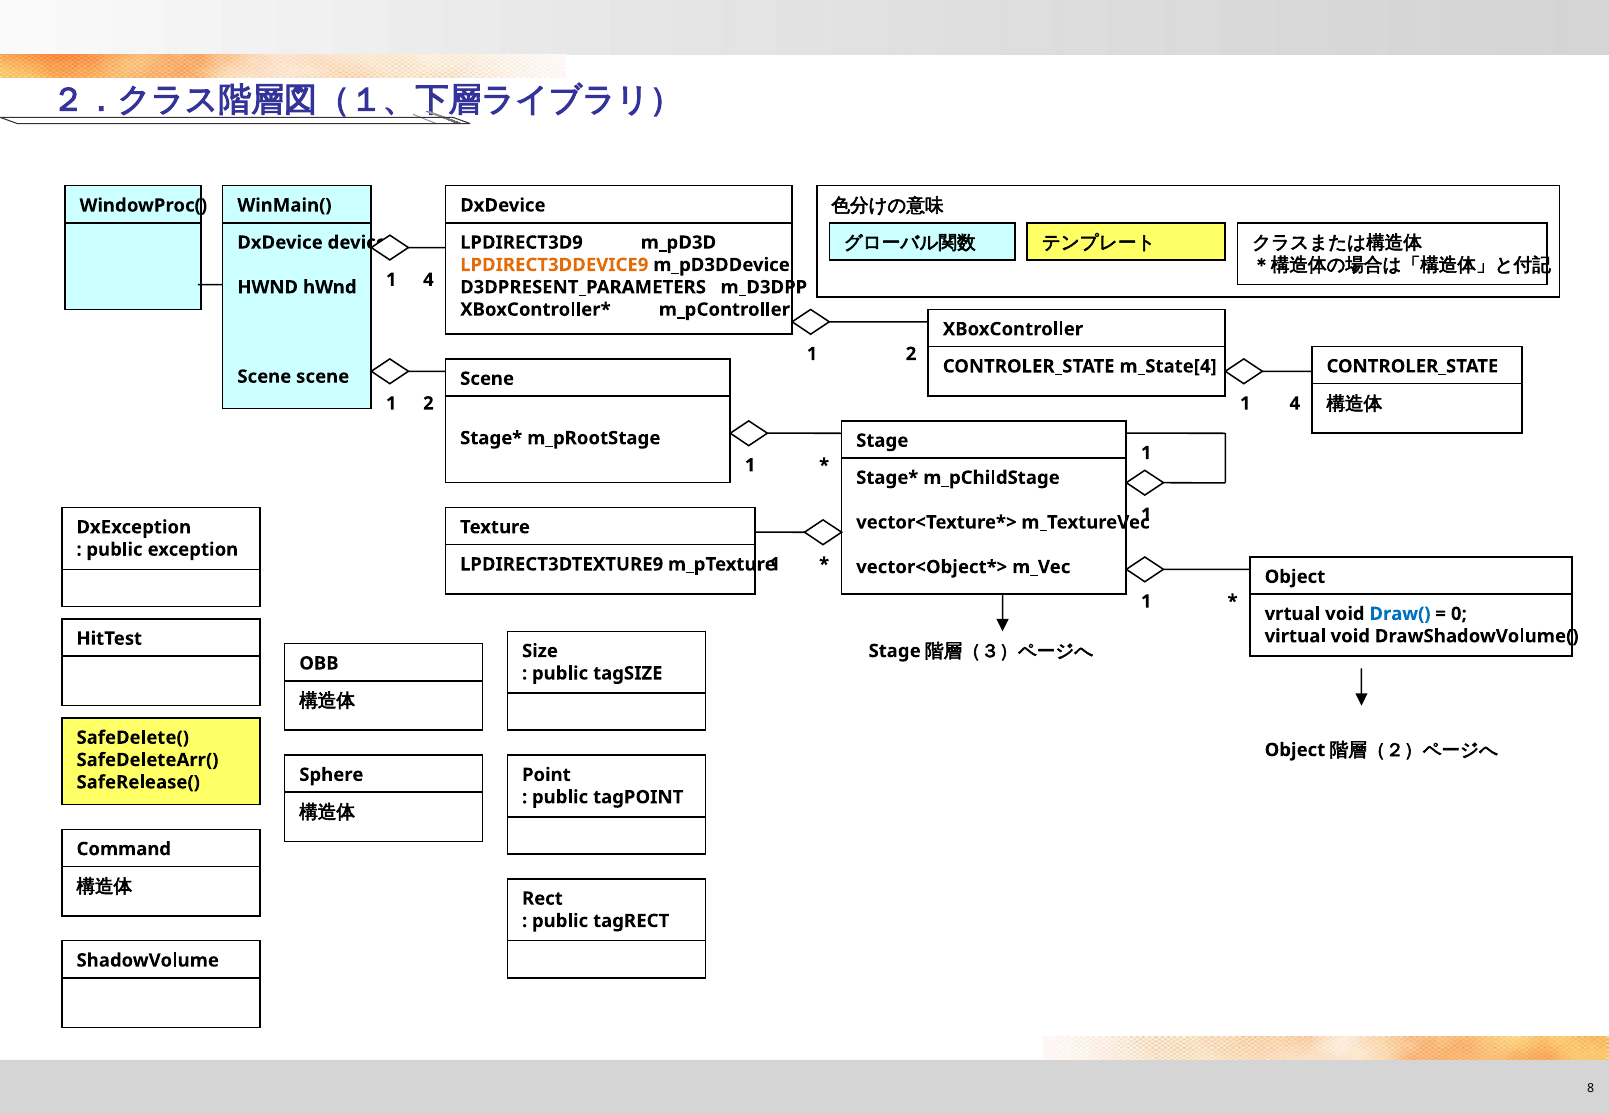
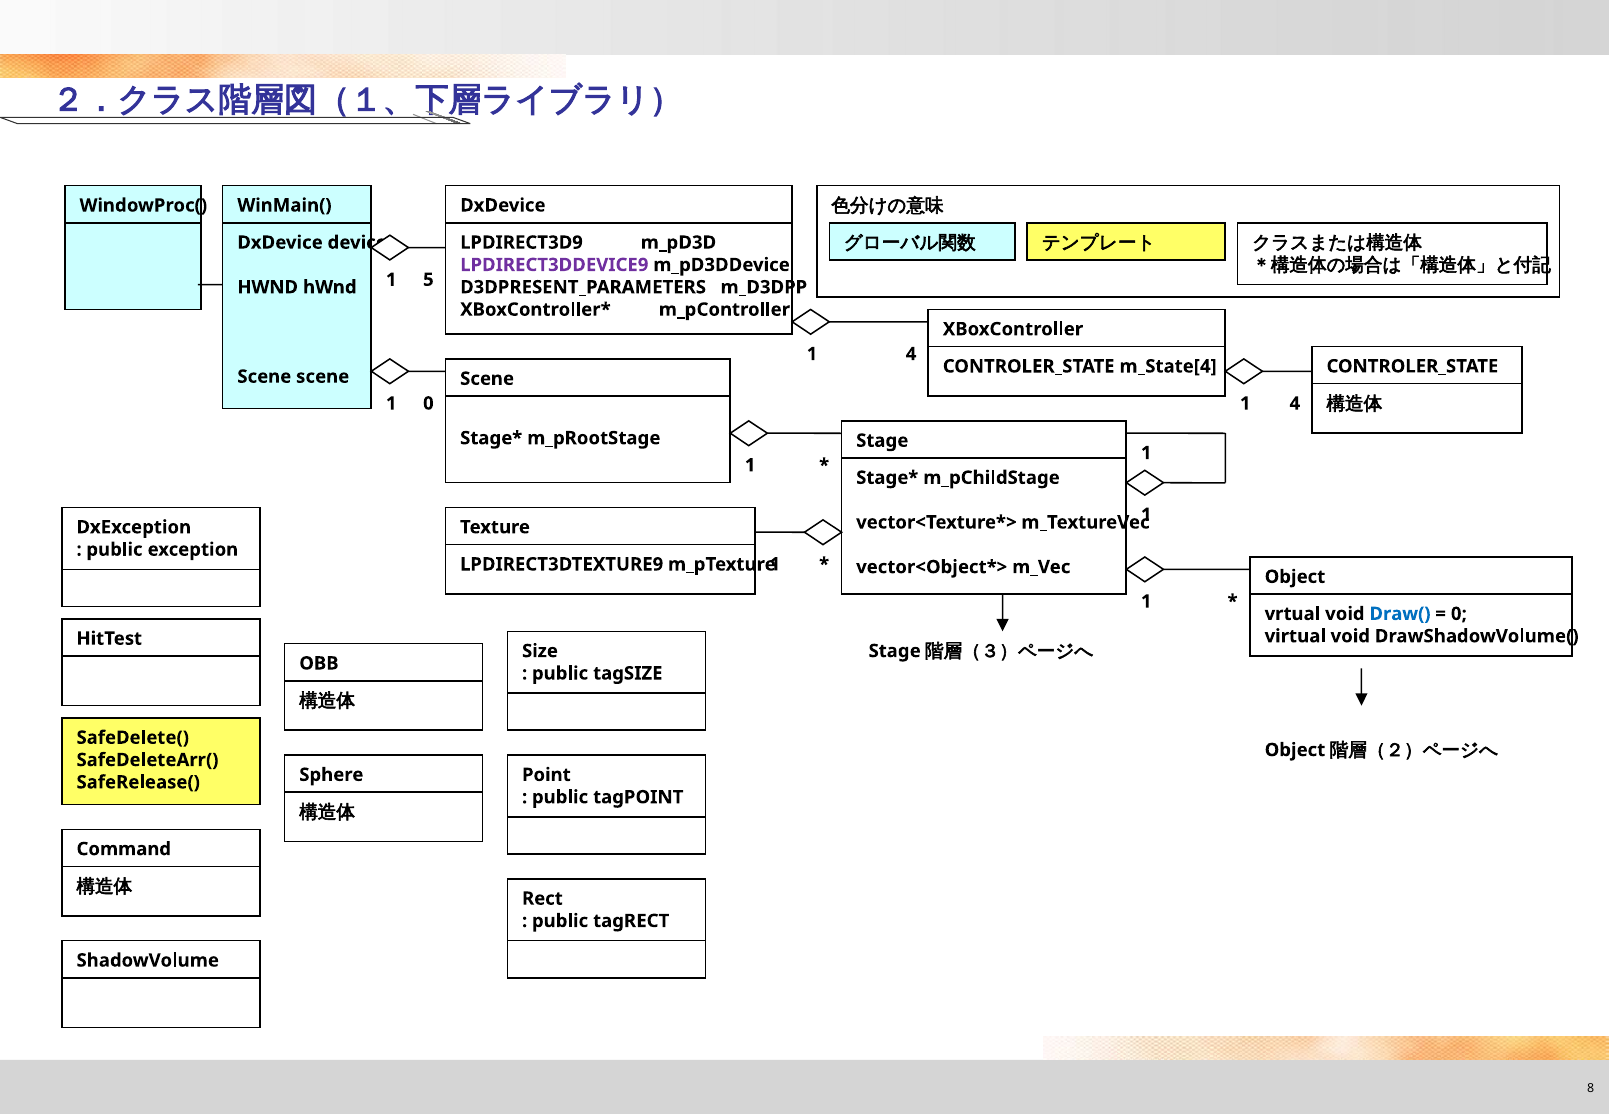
LPDIRECT3DDEVICE9 colour: orange -> purple
4 at (428, 280): 4 -> 5
2 at (911, 354): 2 -> 4
2 at (428, 403): 2 -> 0
